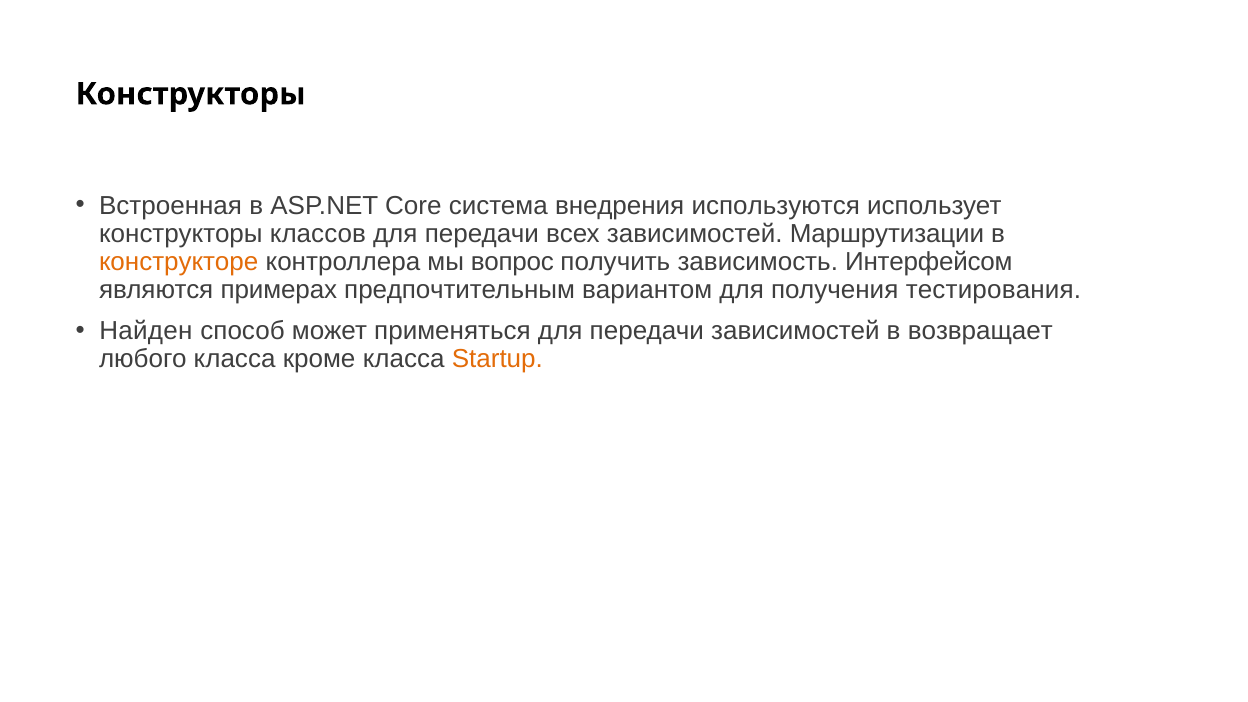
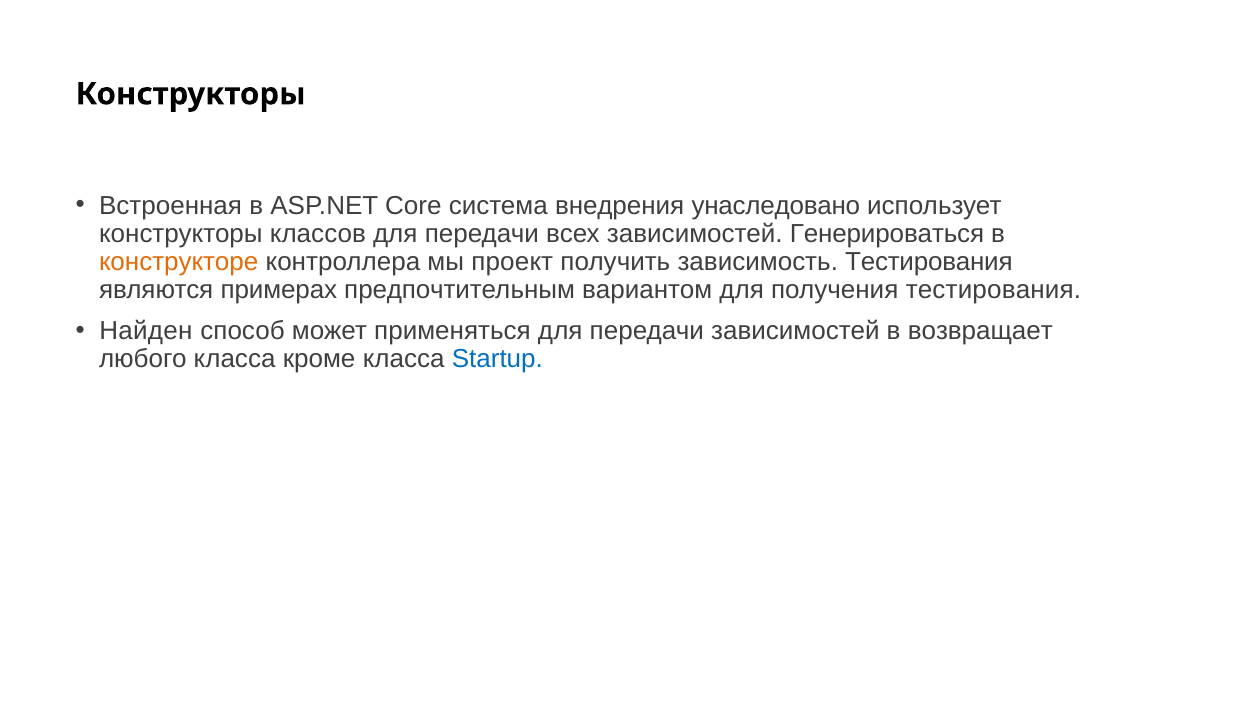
используются: используются -> унаследовано
Маршрутизации: Маршрутизации -> Генерироваться
вопрос: вопрос -> проект
зависимость Интерфейсом: Интерфейсом -> Тестирования
Startup colour: orange -> blue
